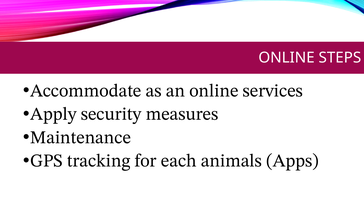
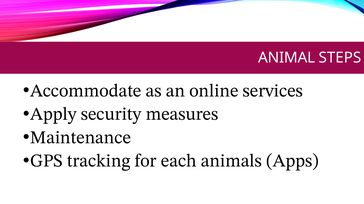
ONLINE at (287, 58): ONLINE -> ANIMAL
